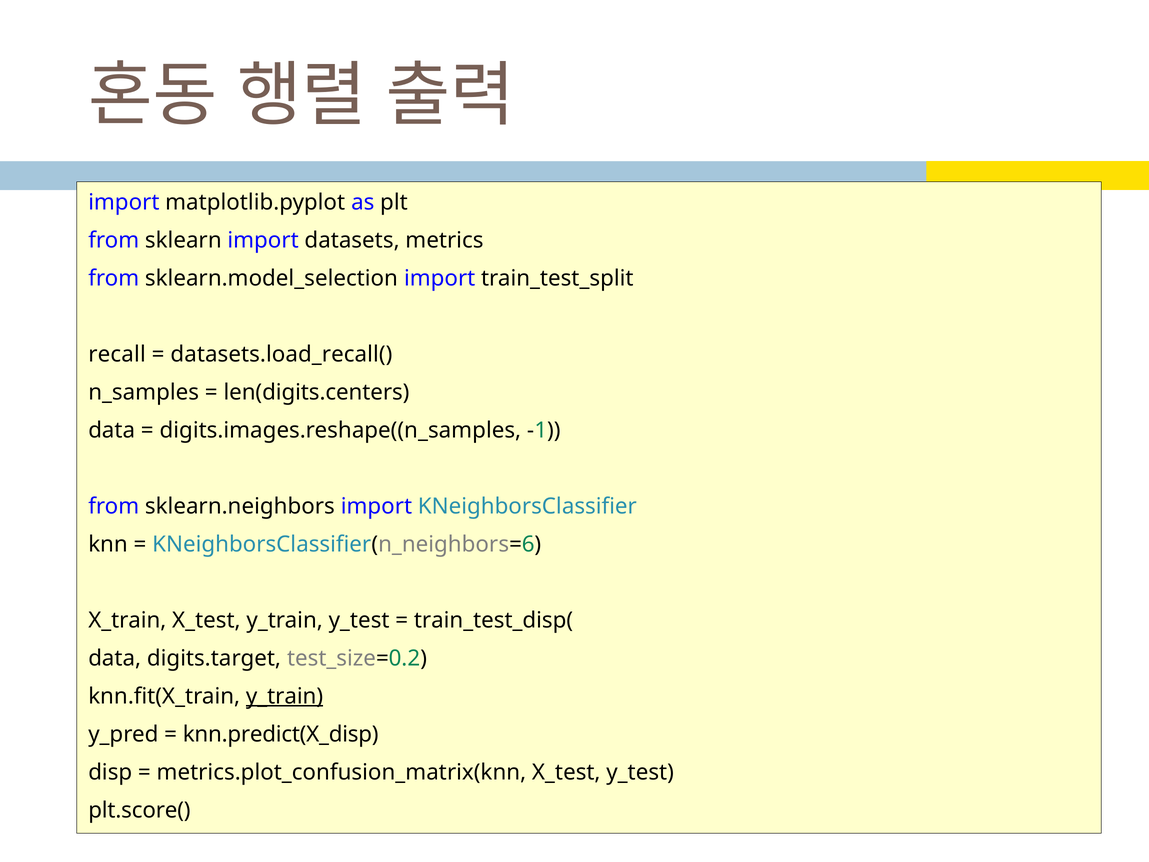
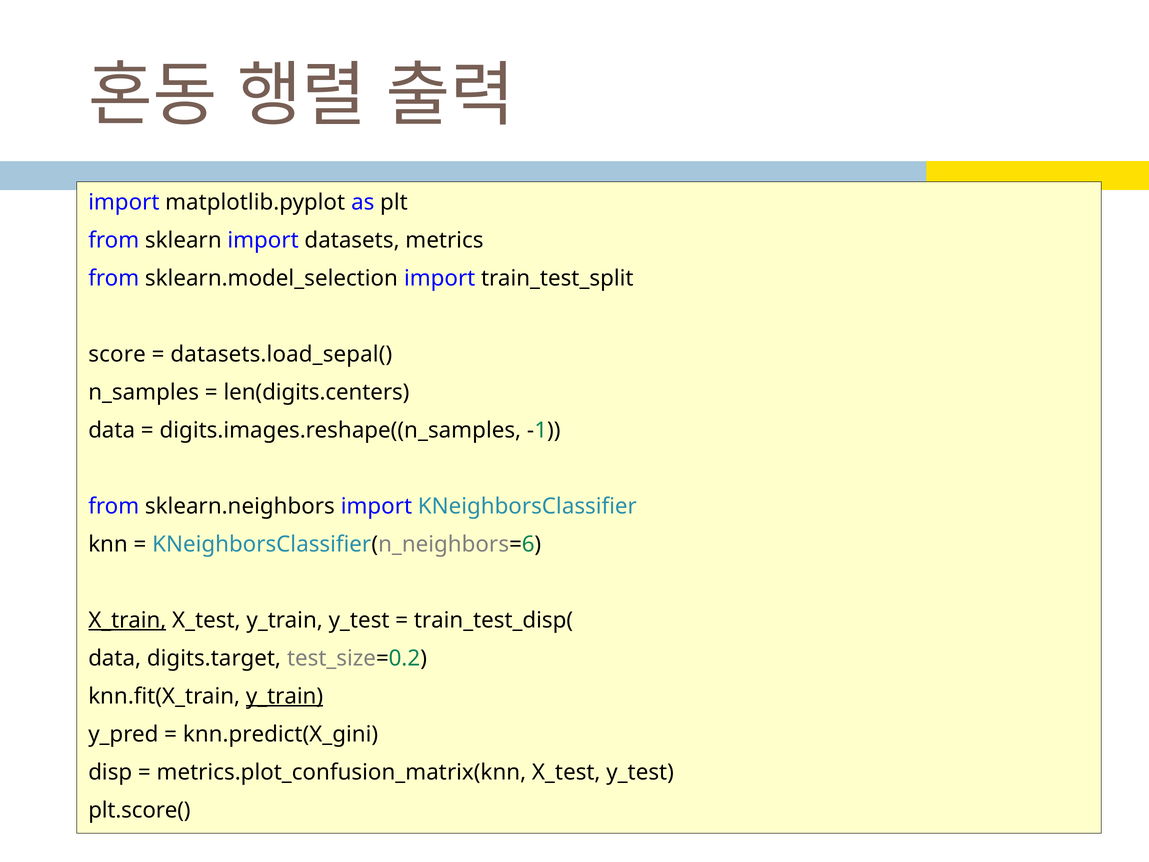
recall: recall -> score
datasets.load_recall(: datasets.load_recall( -> datasets.load_sepal(
X_train underline: none -> present
knn.predict(X_disp: knn.predict(X_disp -> knn.predict(X_gini
